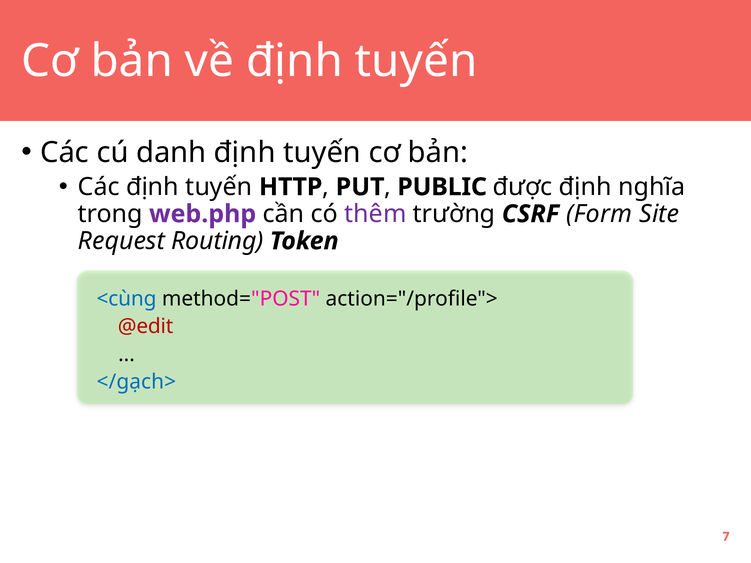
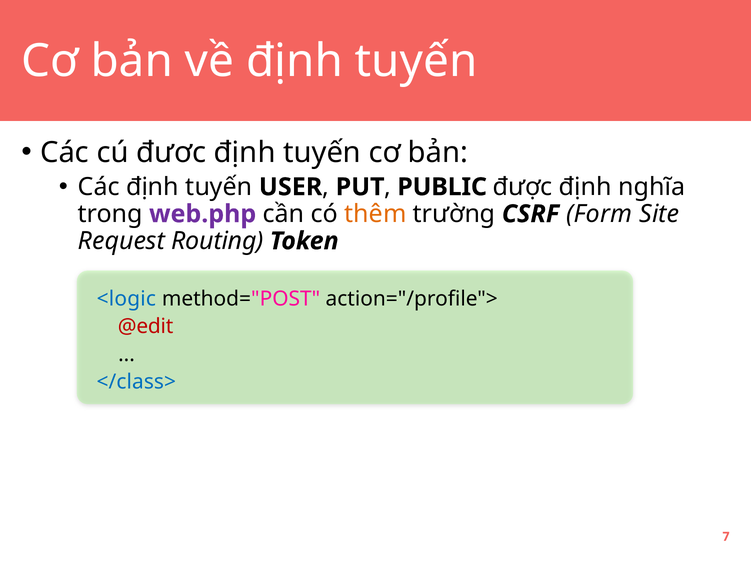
danh: danh -> đươc
HTTP: HTTP -> USER
thêm colour: purple -> orange
<cùng: <cùng -> <logic
</gạch>: </gạch> -> </class>
